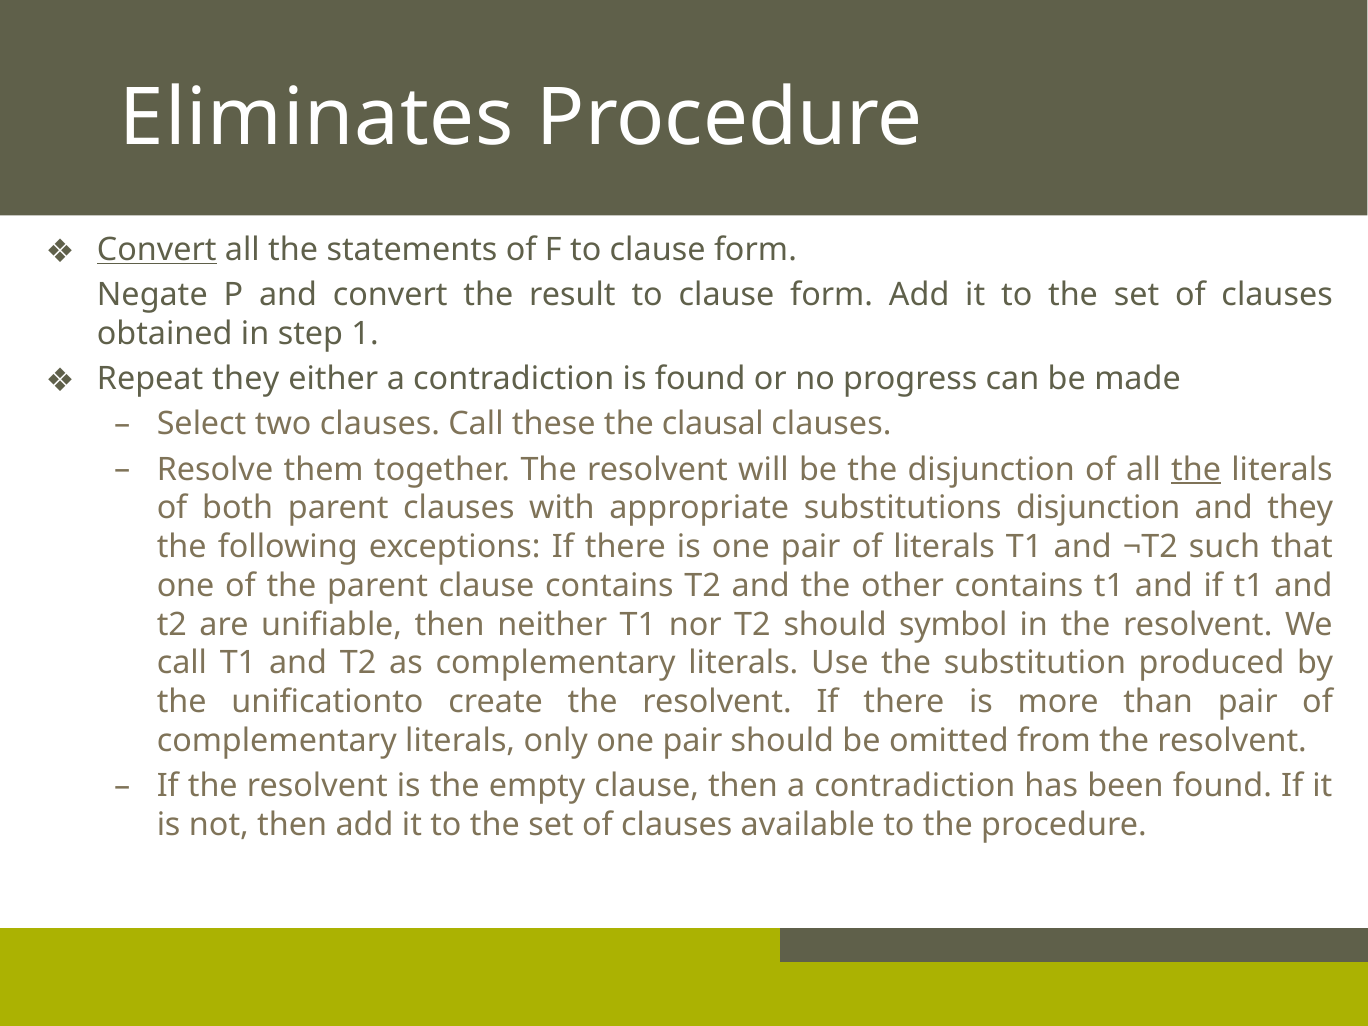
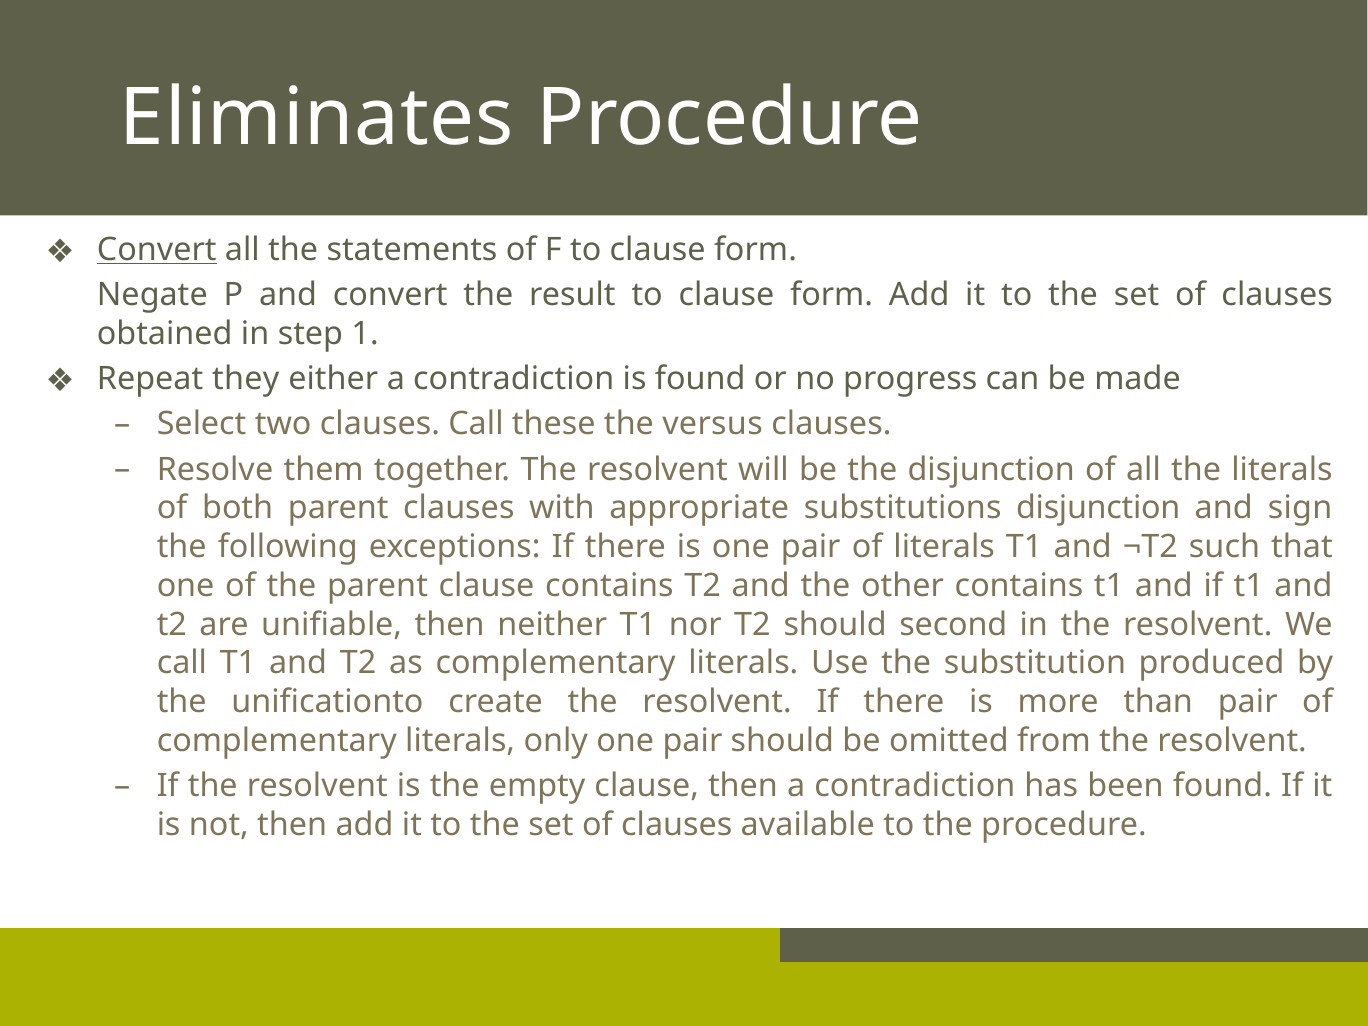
clausal: clausal -> versus
the at (1196, 469) underline: present -> none
and they: they -> sign
symbol: symbol -> second
